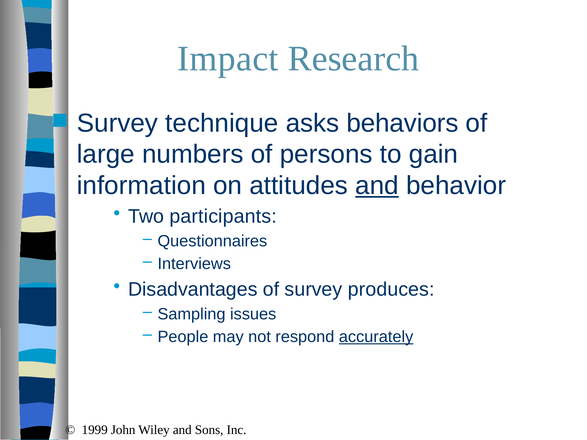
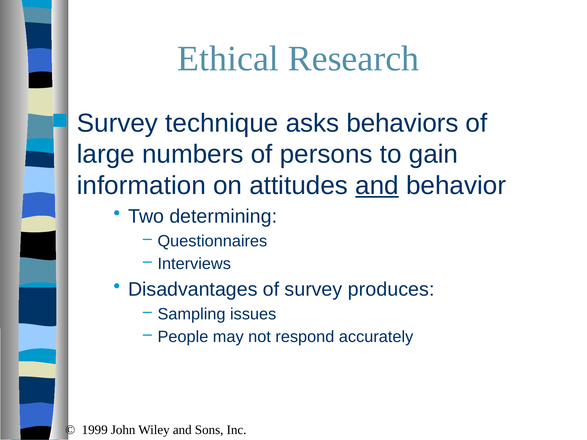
Impact: Impact -> Ethical
participants: participants -> determining
accurately underline: present -> none
